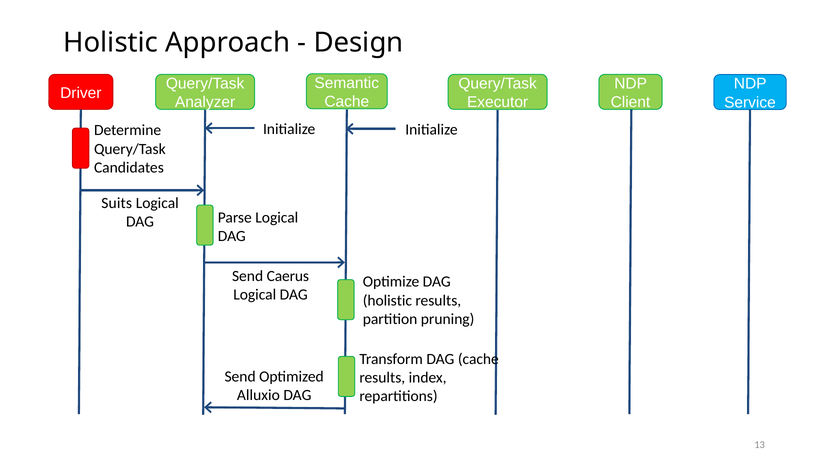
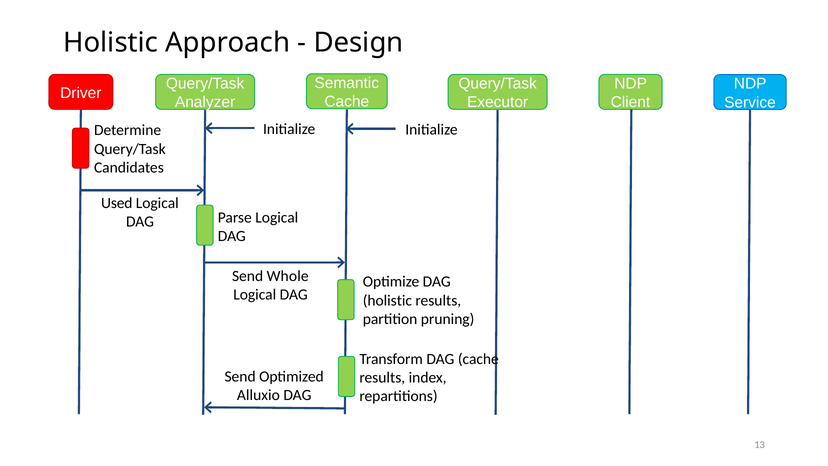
Suits: Suits -> Used
Caerus: Caerus -> Whole
